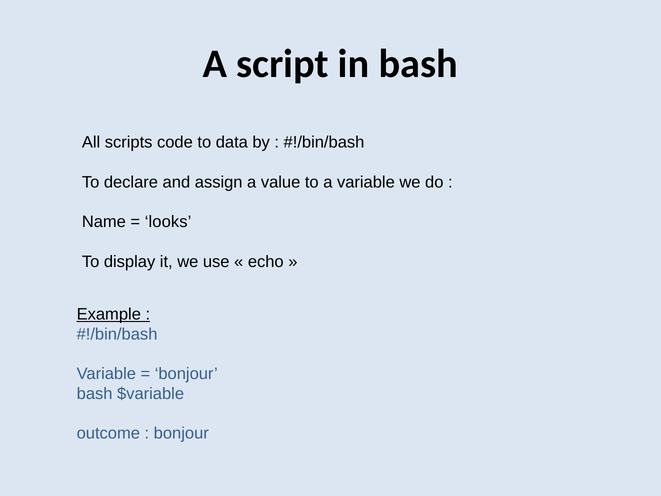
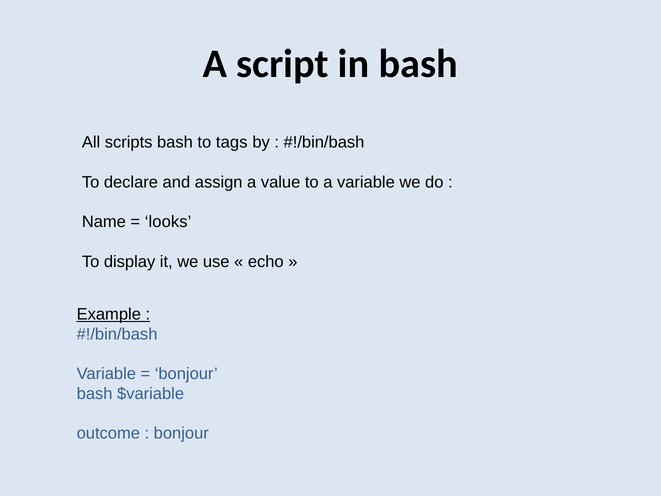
scripts code: code -> bash
data: data -> tags
